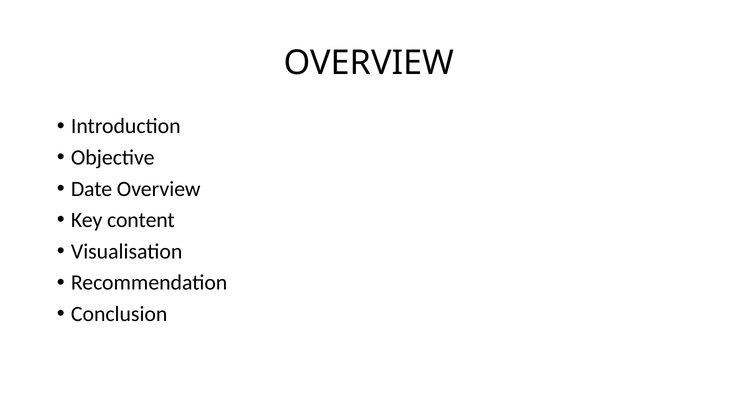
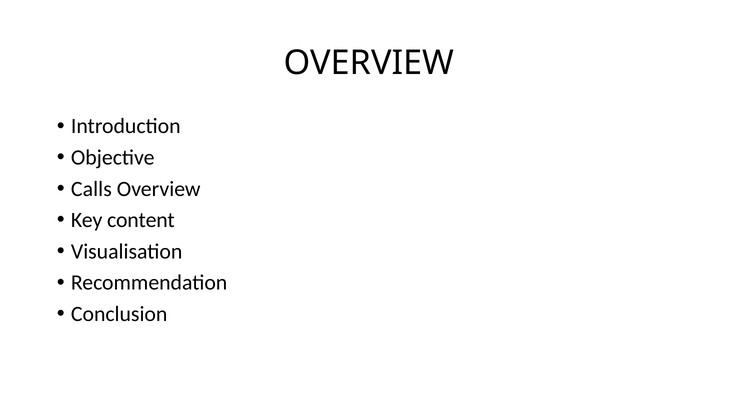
Date: Date -> Calls
